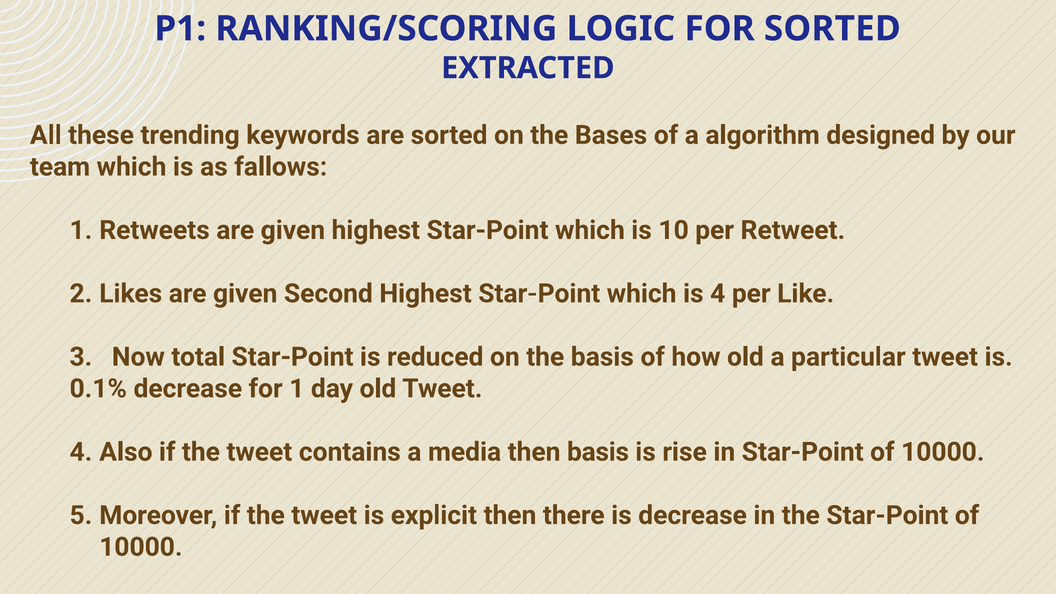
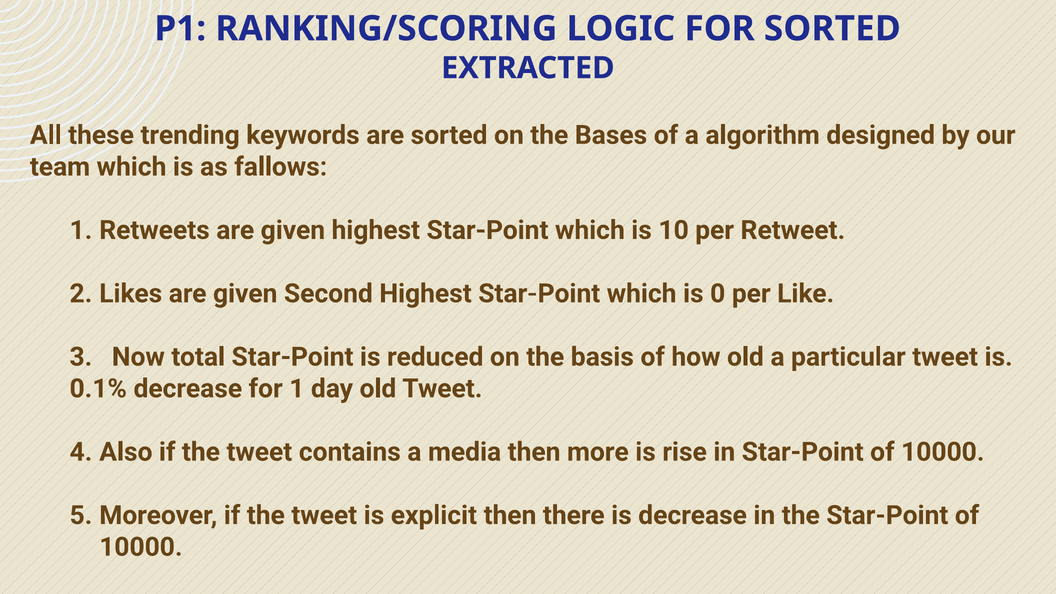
is 4: 4 -> 0
then basis: basis -> more
